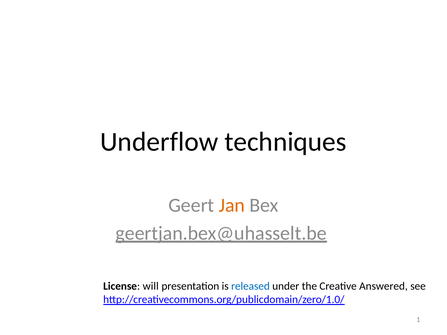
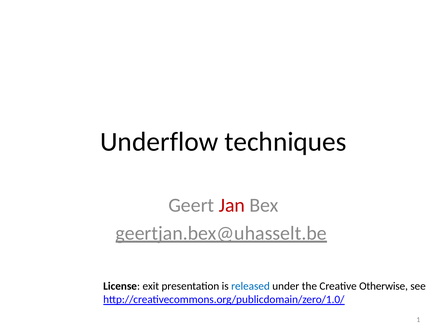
Jan colour: orange -> red
will: will -> exit
Answered: Answered -> Otherwise
